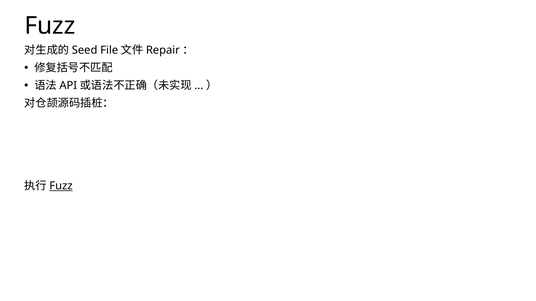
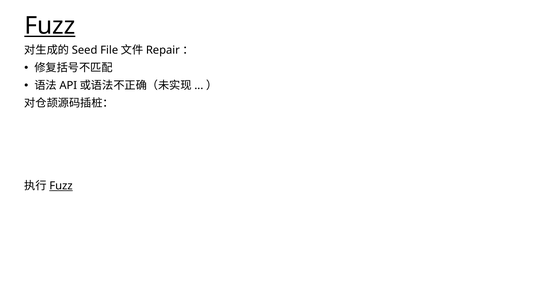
Fuzz at (50, 26) underline: none -> present
